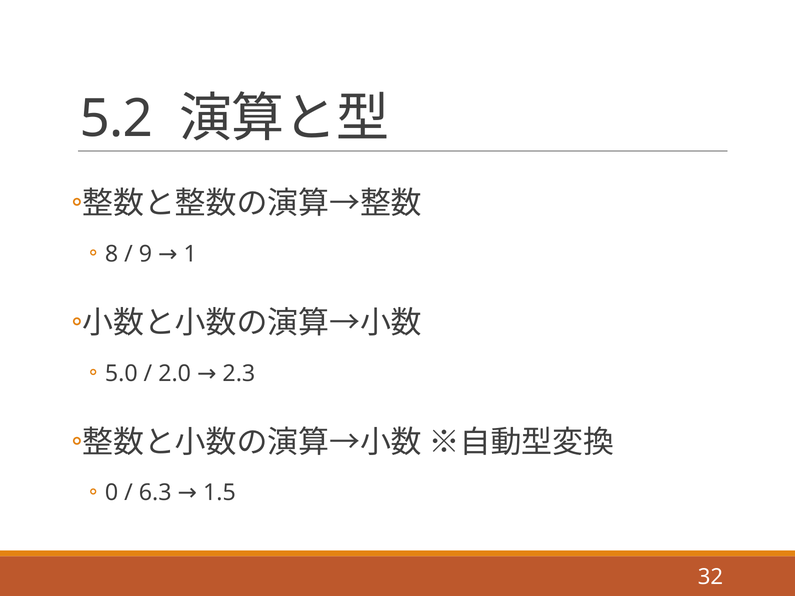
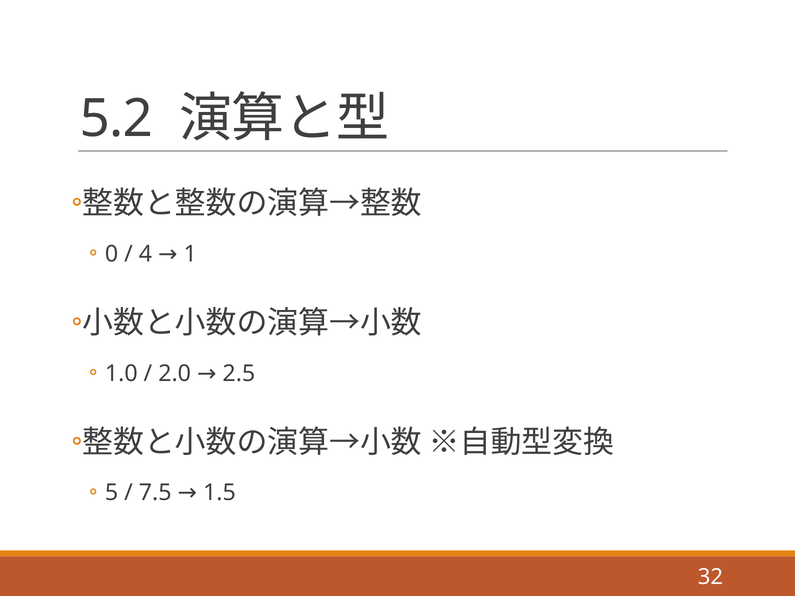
8: 8 -> 0
9: 9 -> 4
5.0: 5.0 -> 1.0
2.3: 2.3 -> 2.5
0: 0 -> 5
6.3: 6.3 -> 7.5
